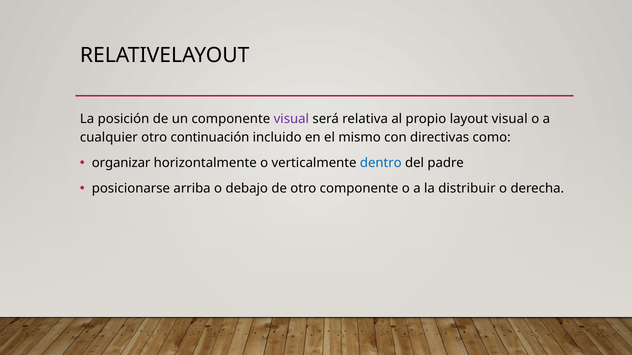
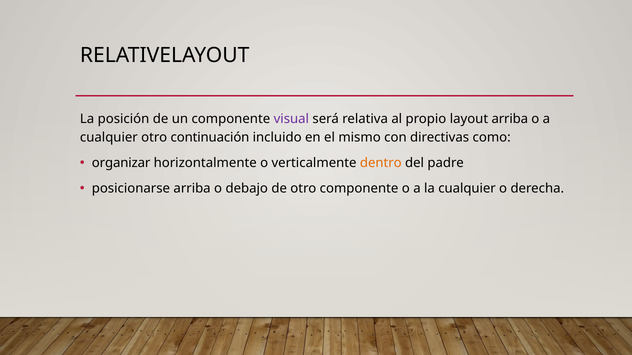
layout visual: visual -> arriba
dentro colour: blue -> orange
la distribuir: distribuir -> cualquier
